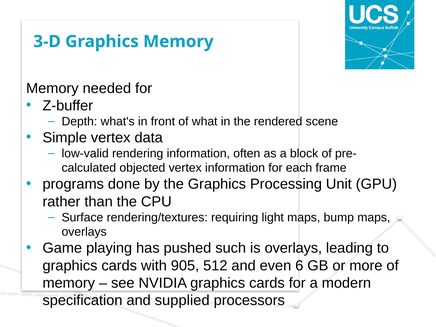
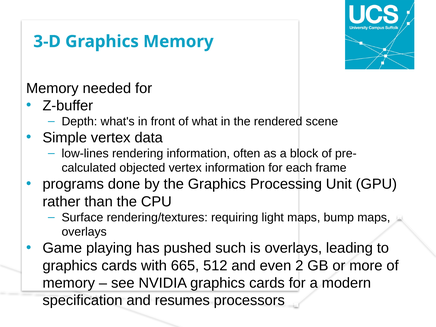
low-valid: low-valid -> low-lines
905: 905 -> 665
6: 6 -> 2
supplied: supplied -> resumes
